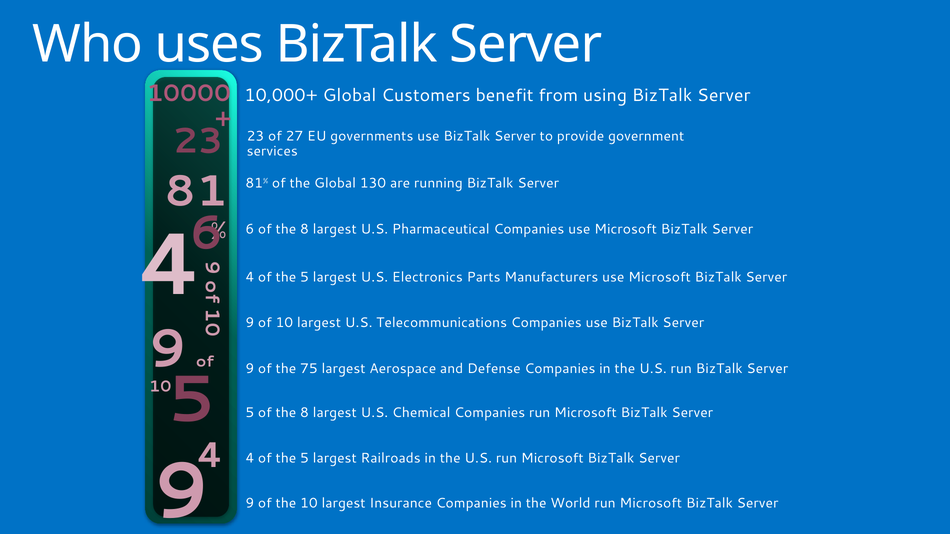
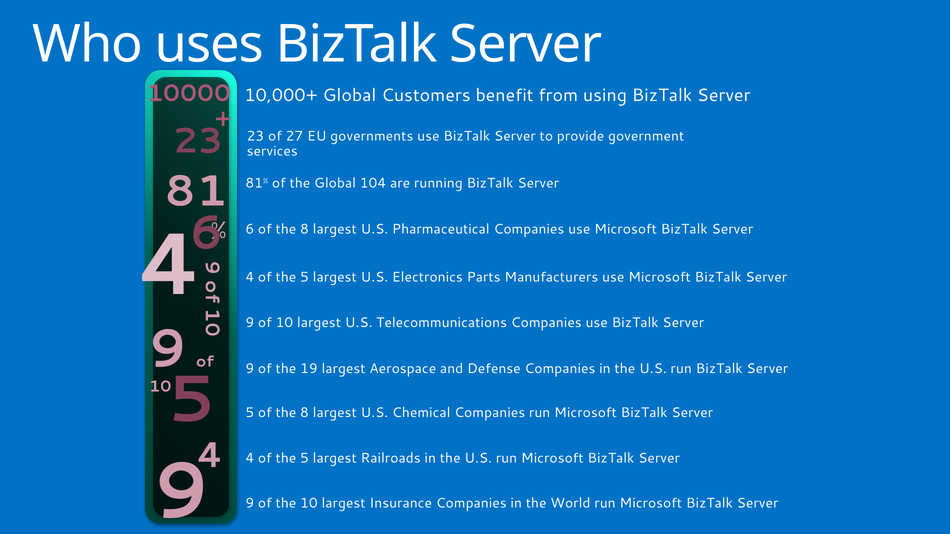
130: 130 -> 104
75: 75 -> 19
